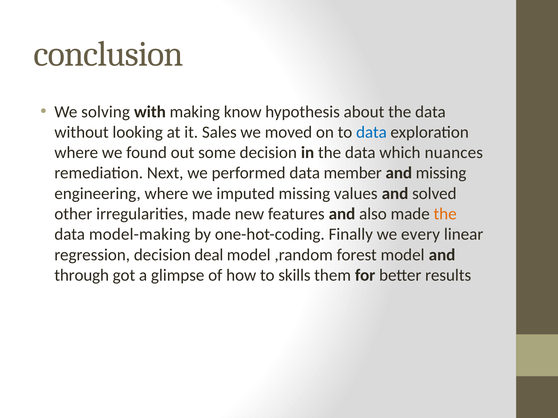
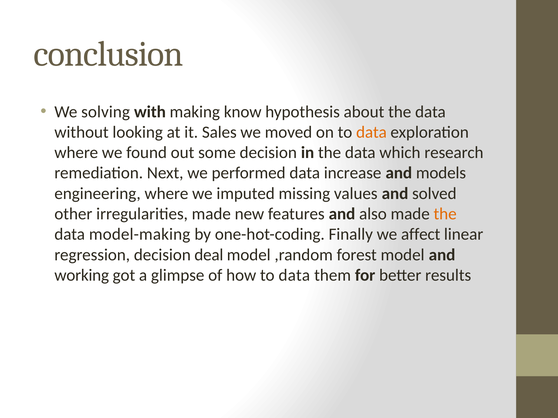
data at (371, 132) colour: blue -> orange
nuances: nuances -> research
member: member -> increase
and missing: missing -> models
every: every -> affect
through: through -> working
how to skills: skills -> data
